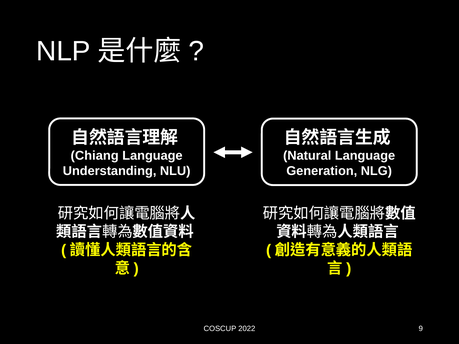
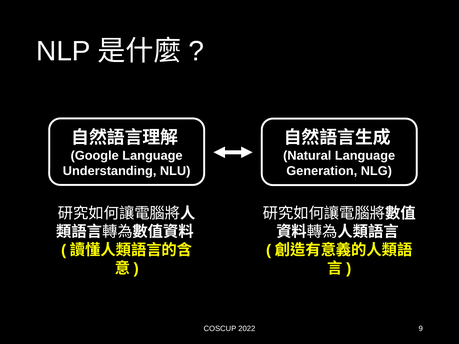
Chiang: Chiang -> Google
